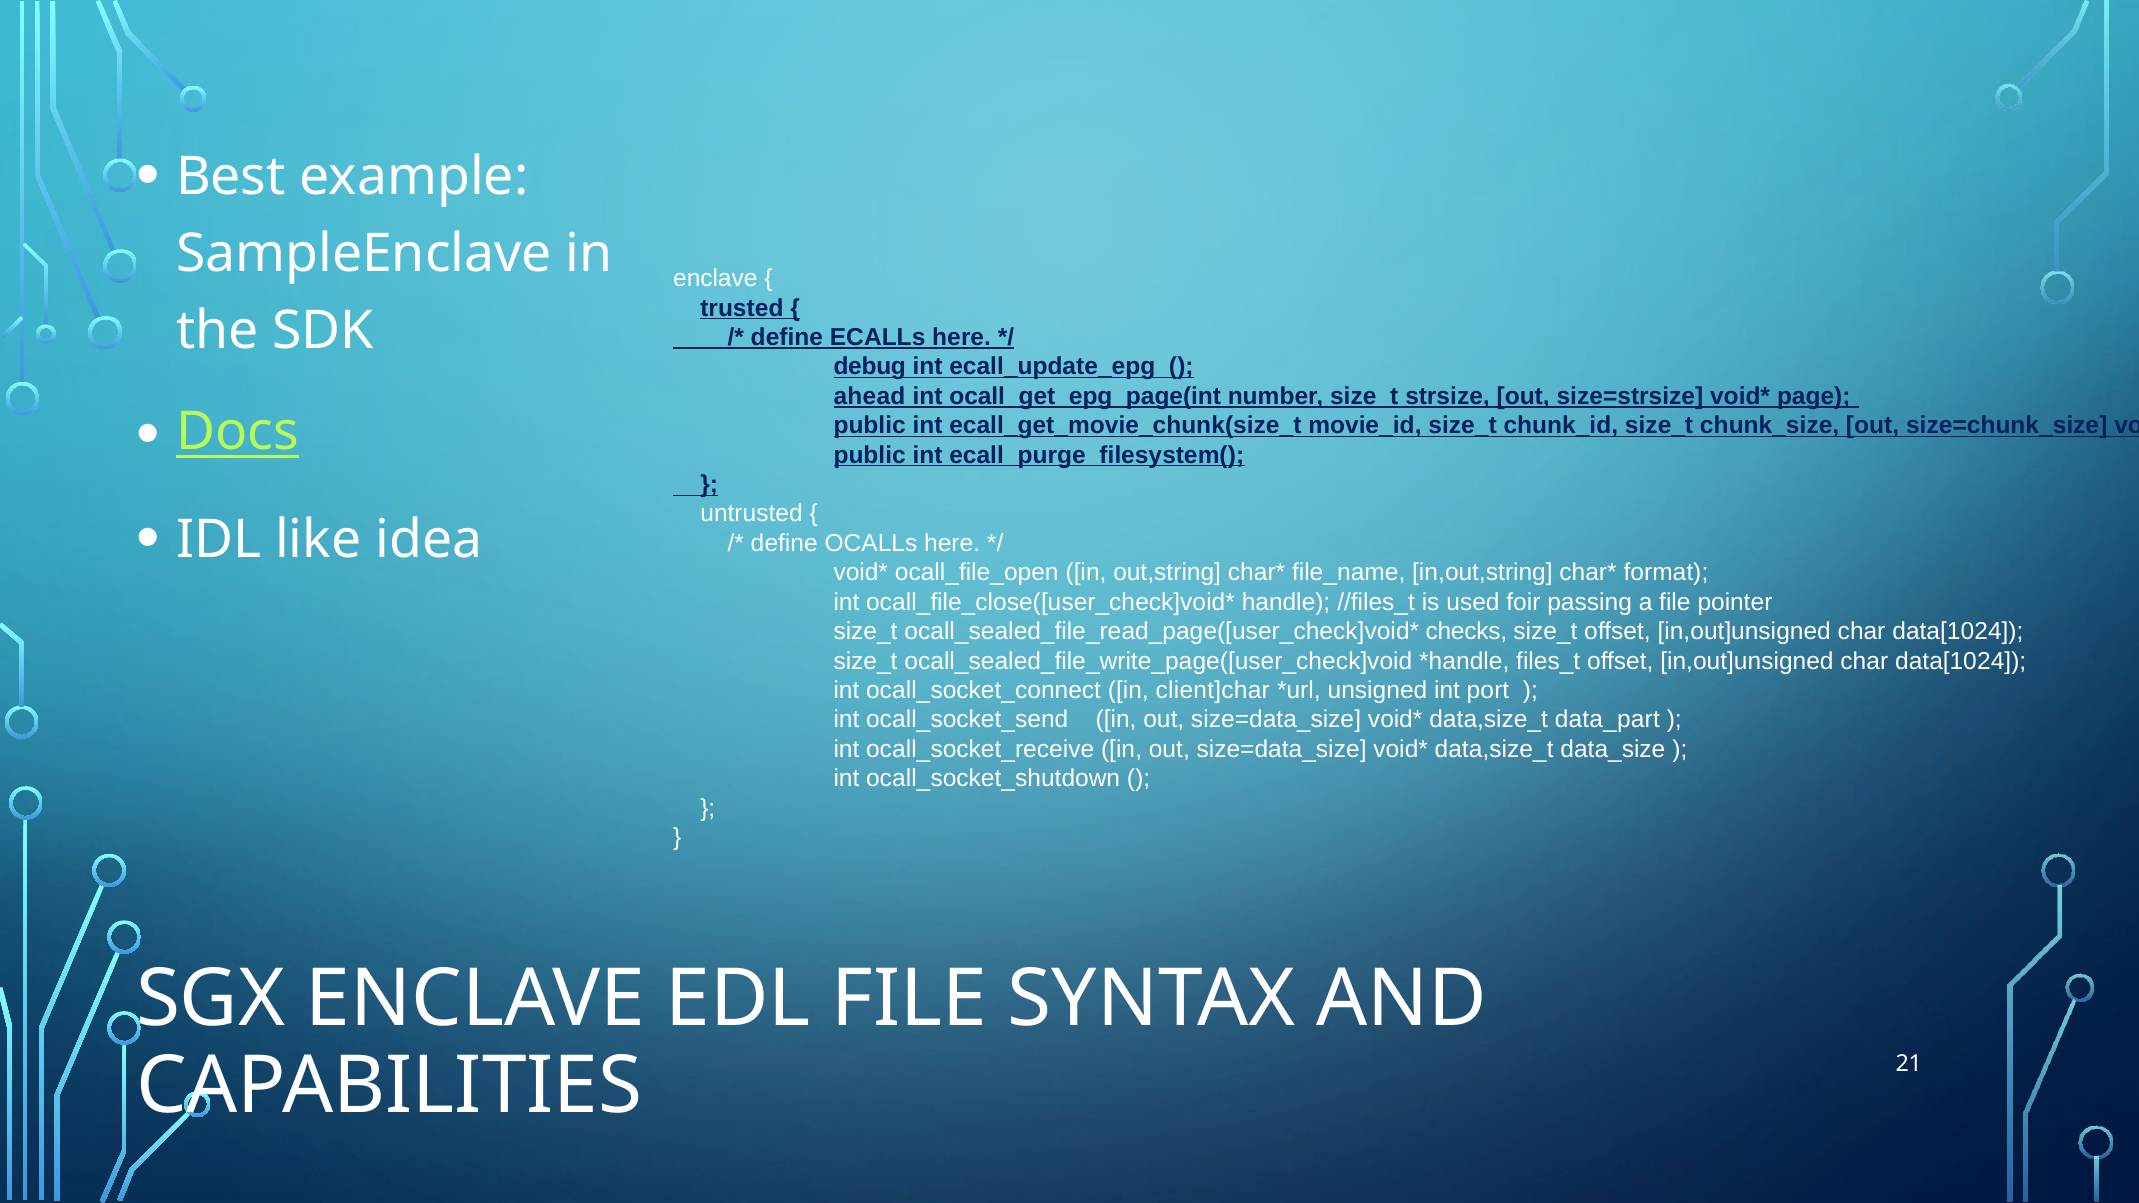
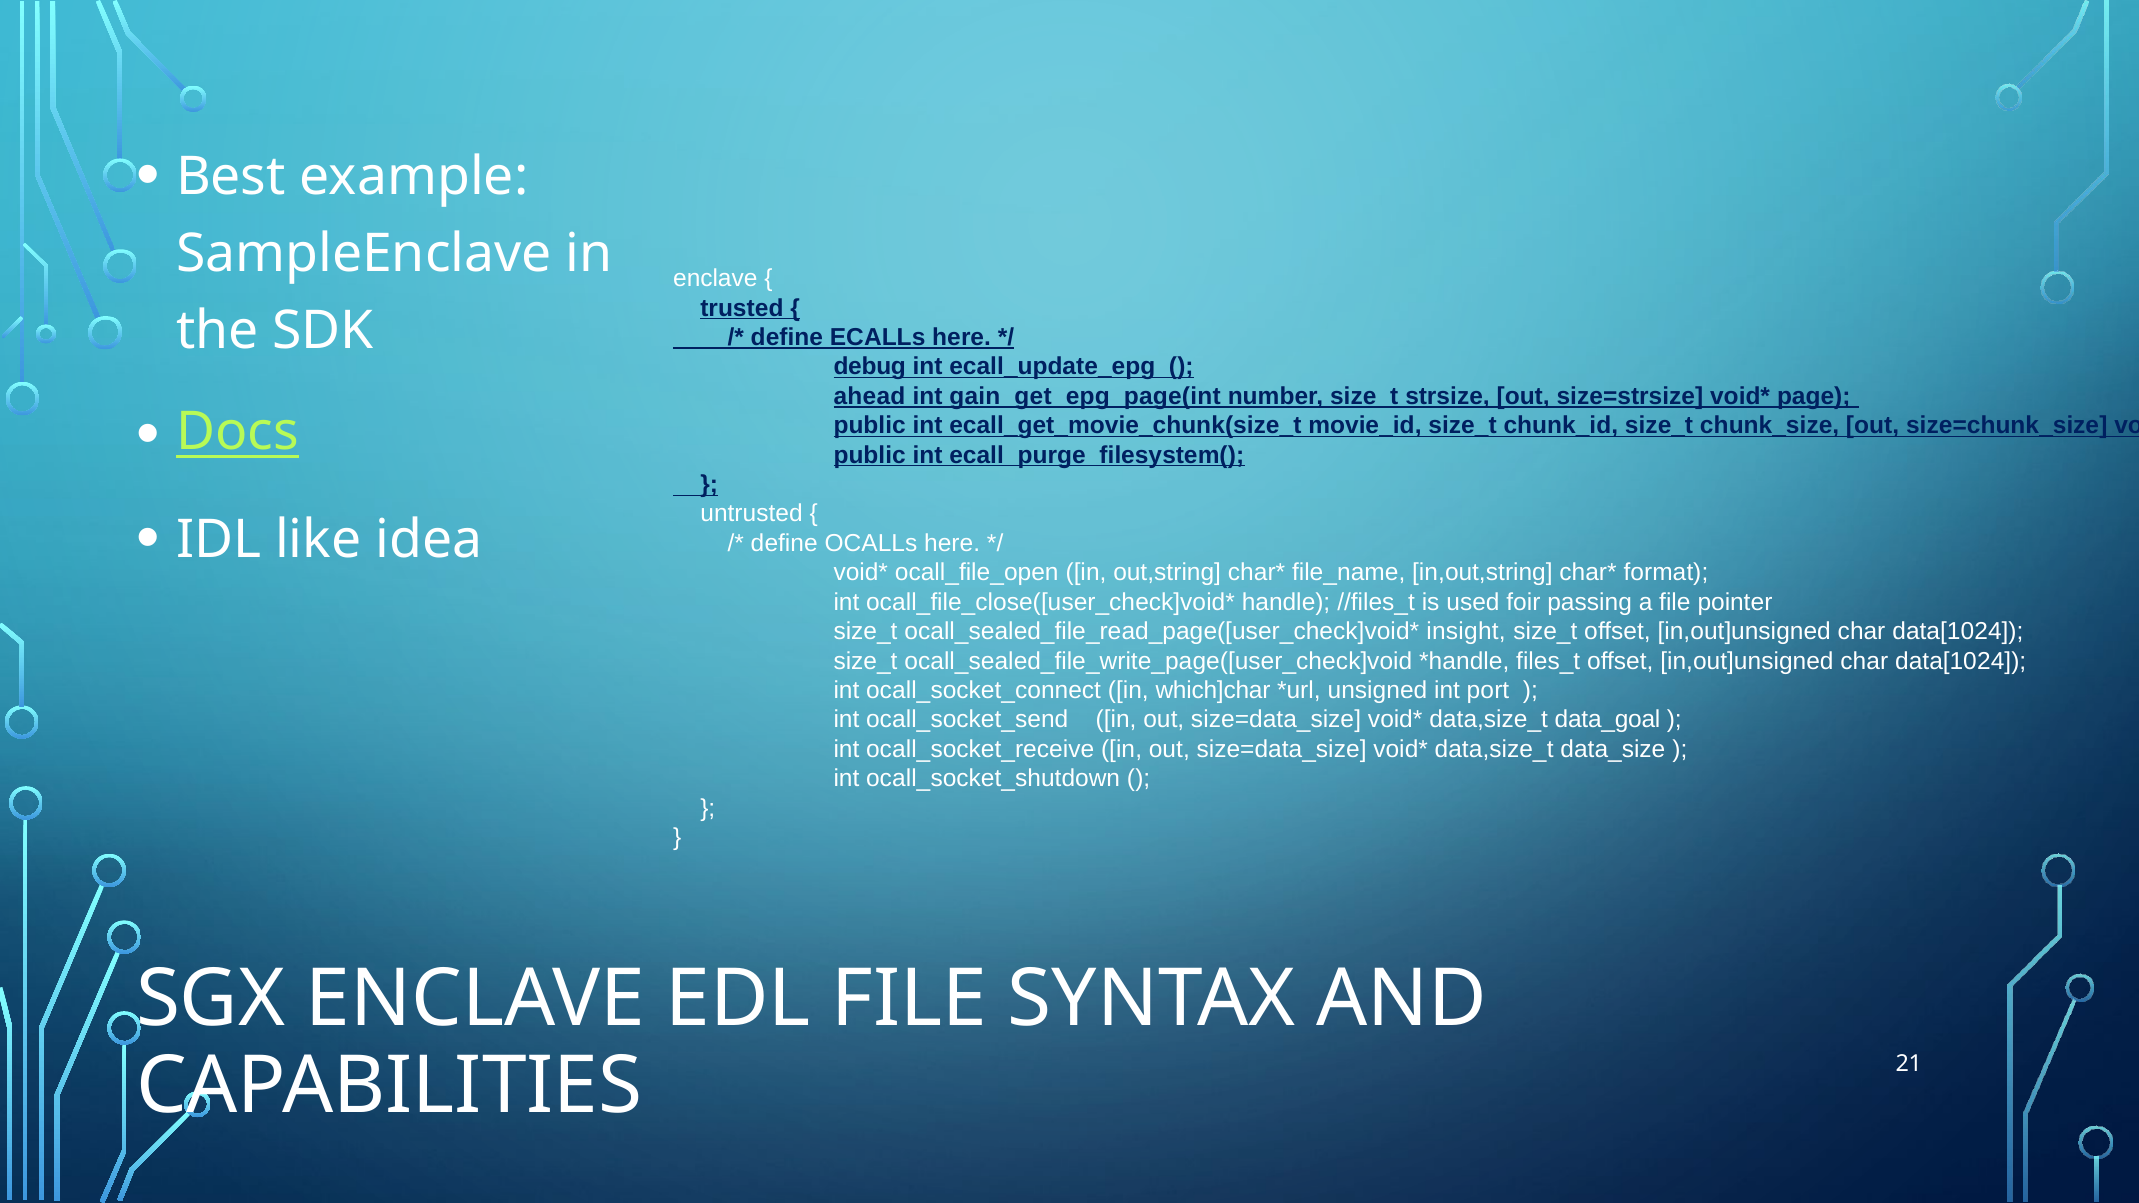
ocall_get_epg_page(int: ocall_get_epg_page(int -> gain_get_epg_page(int
checks: checks -> insight
client]char: client]char -> which]char
data_part: data_part -> data_goal
